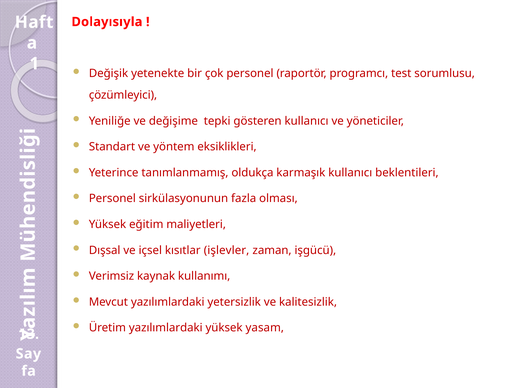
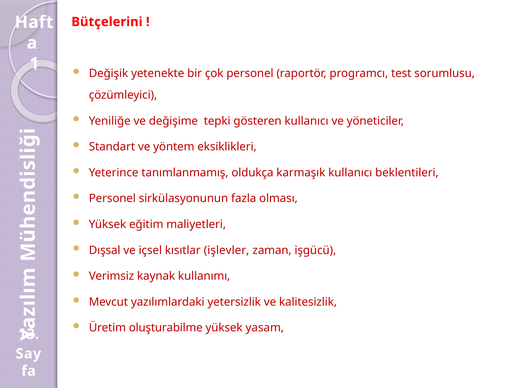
Dolayısıyla: Dolayısıyla -> Bütçelerini
Üretim yazılımlardaki: yazılımlardaki -> oluşturabilme
